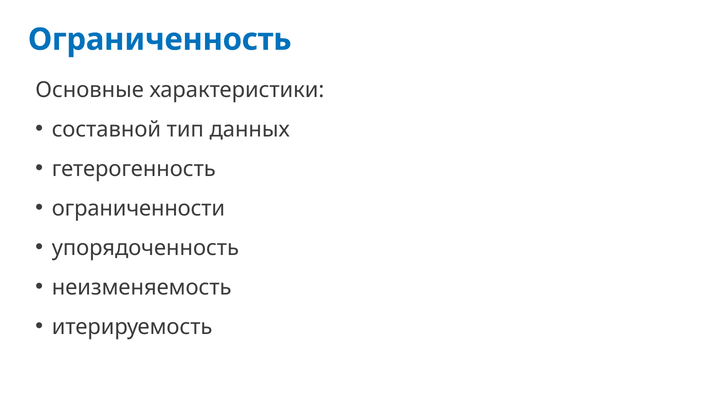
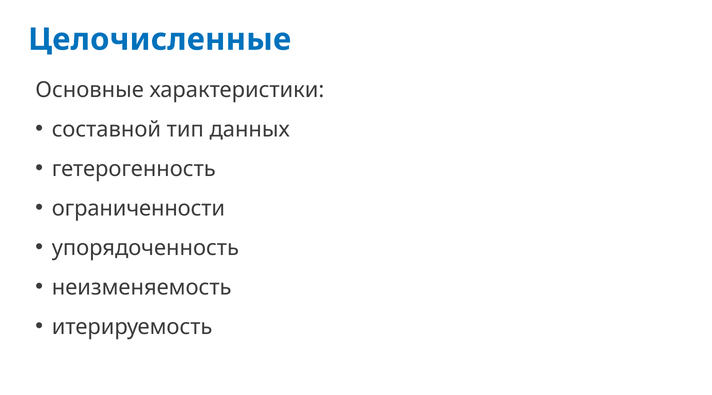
Ограниченность: Ограниченность -> Целочисленные
